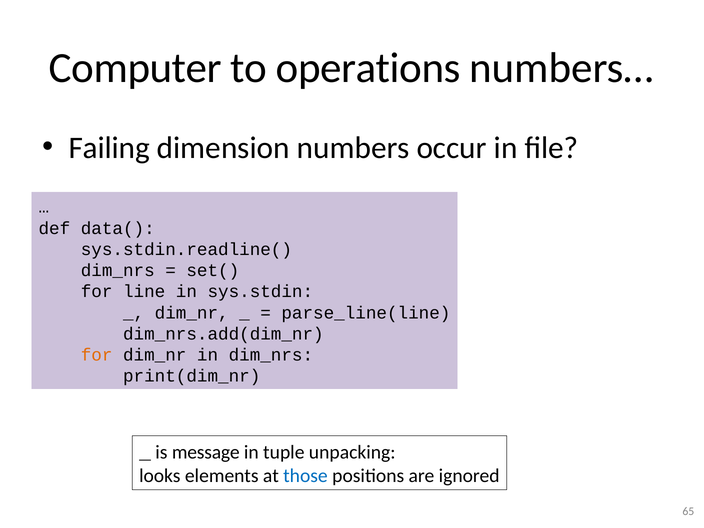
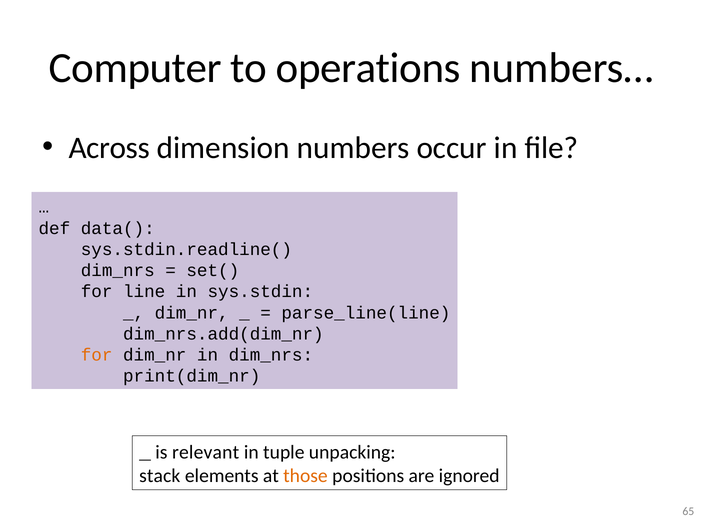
Failing: Failing -> Across
message: message -> relevant
looks: looks -> stack
those colour: blue -> orange
